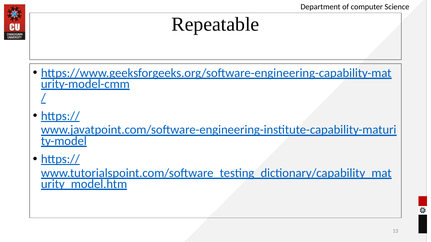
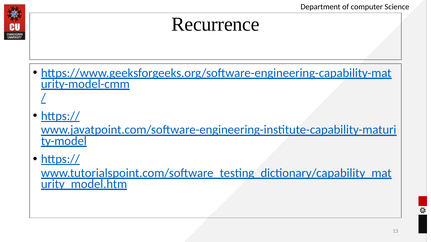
Repeatable: Repeatable -> Recurrence
